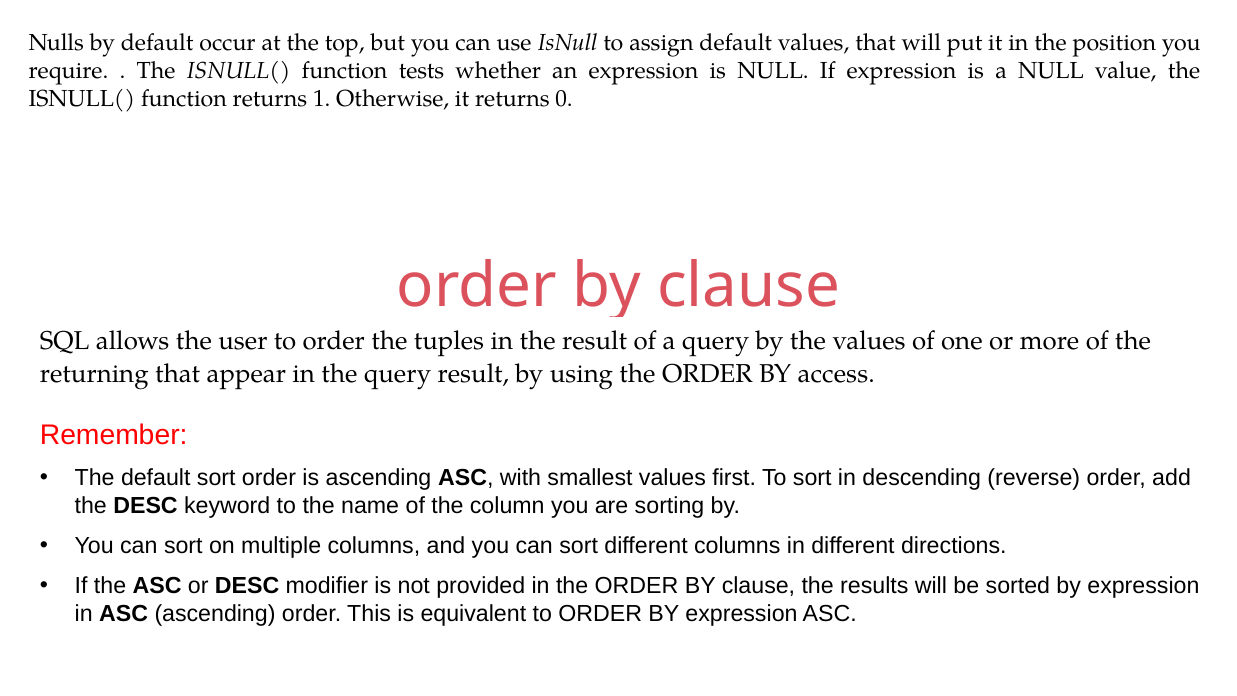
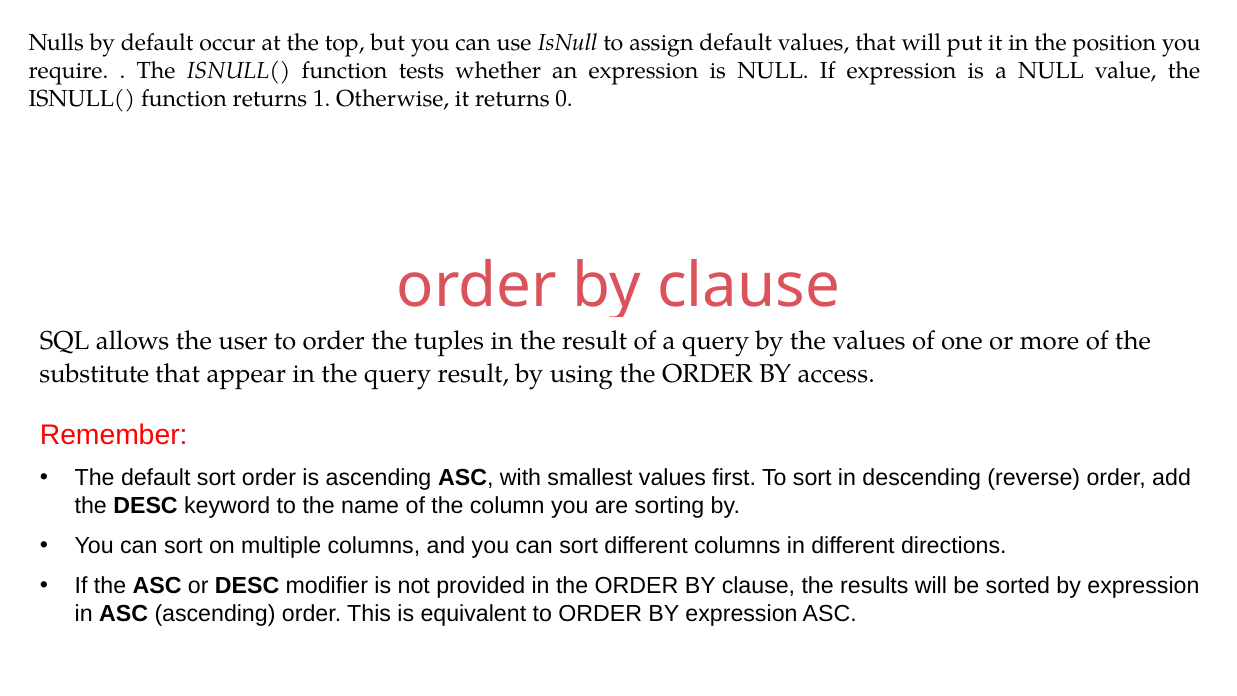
returning: returning -> substitute
